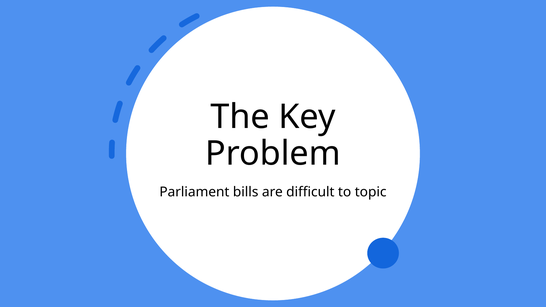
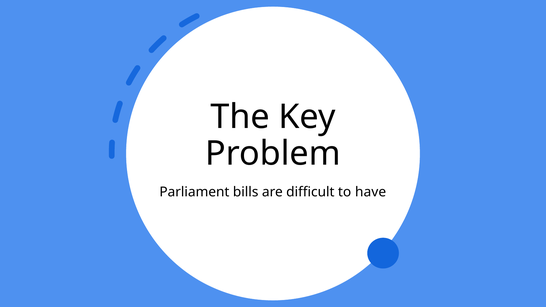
topic: topic -> have
